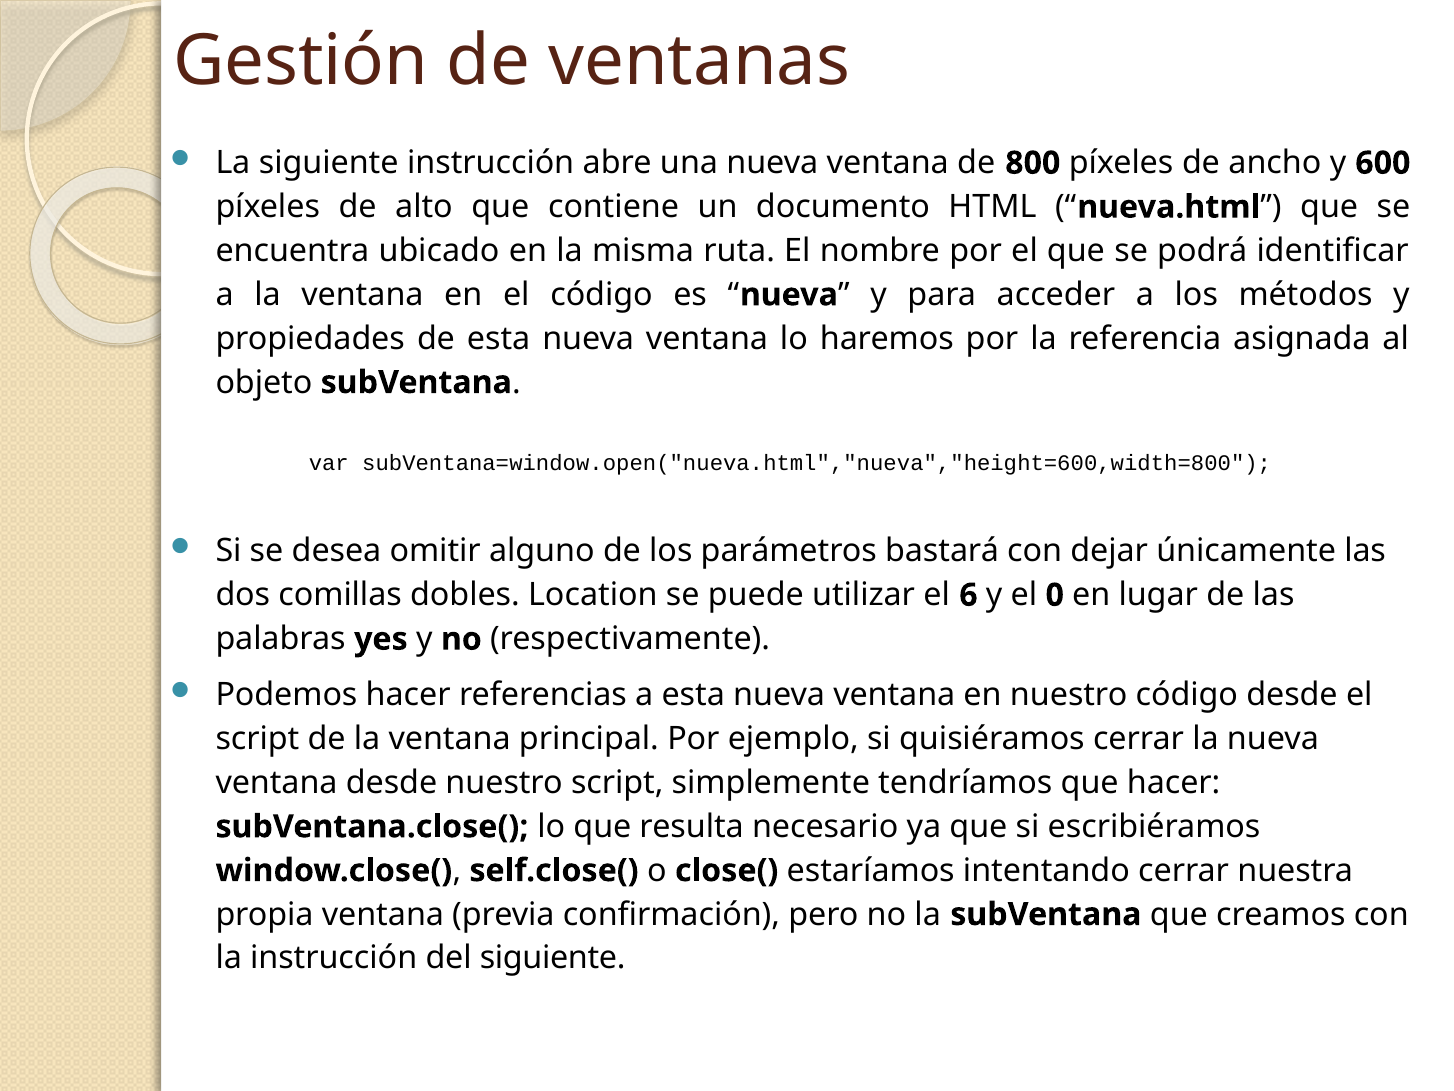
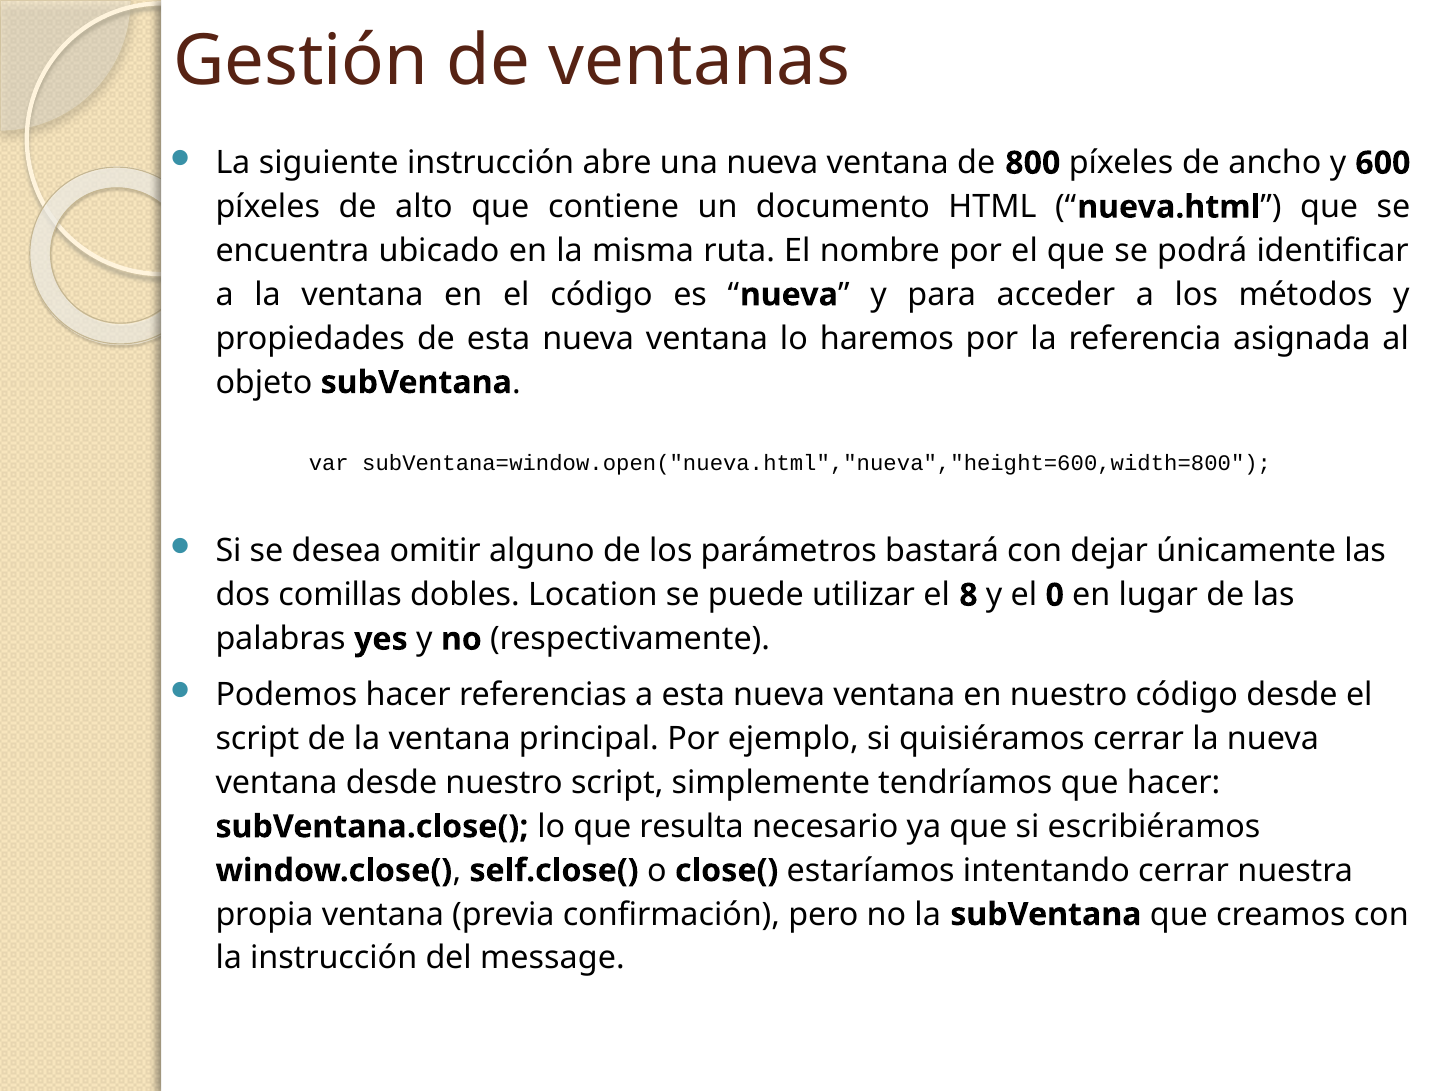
6: 6 -> 8
del siguiente: siguiente -> message
